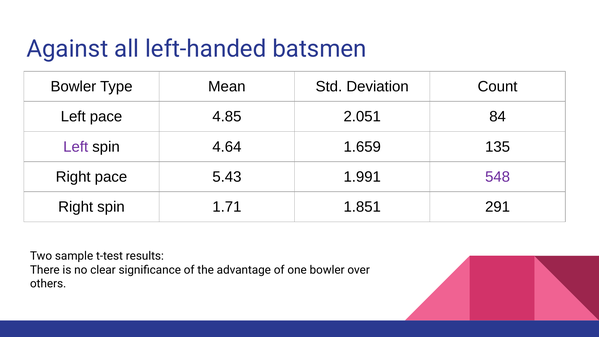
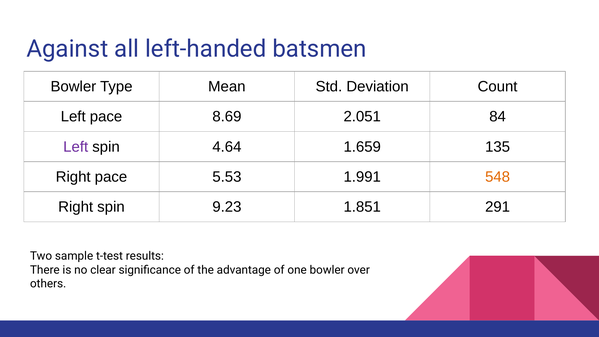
4.85: 4.85 -> 8.69
5.43: 5.43 -> 5.53
548 colour: purple -> orange
1.71: 1.71 -> 9.23
